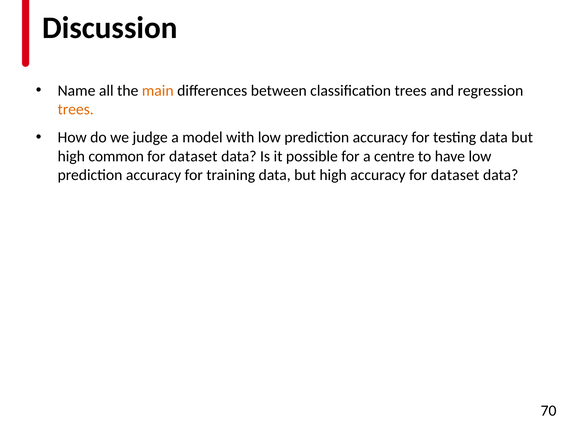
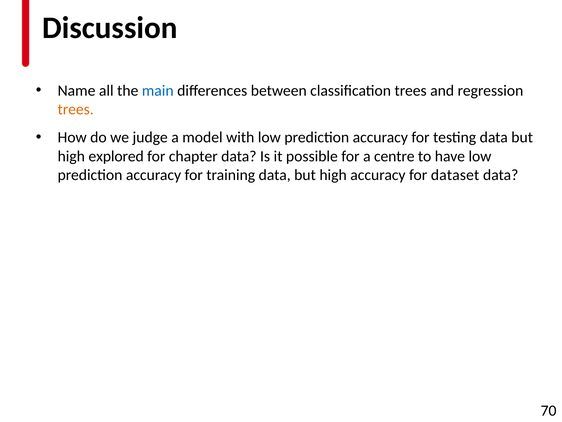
main colour: orange -> blue
common: common -> explored
dataset at (193, 156): dataset -> chapter
